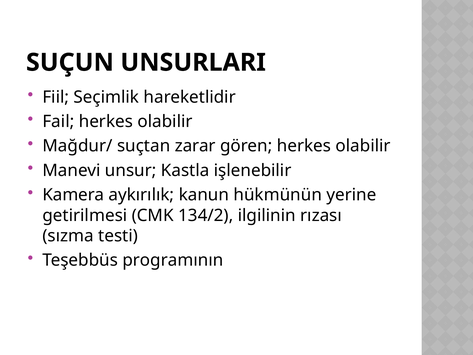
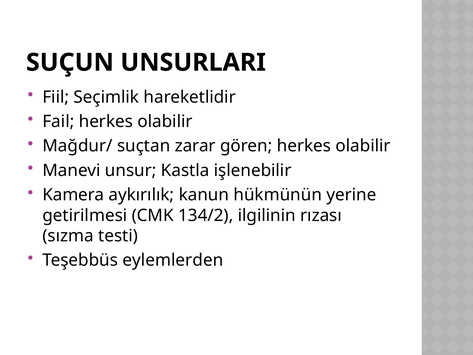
programının: programının -> eylemlerden
